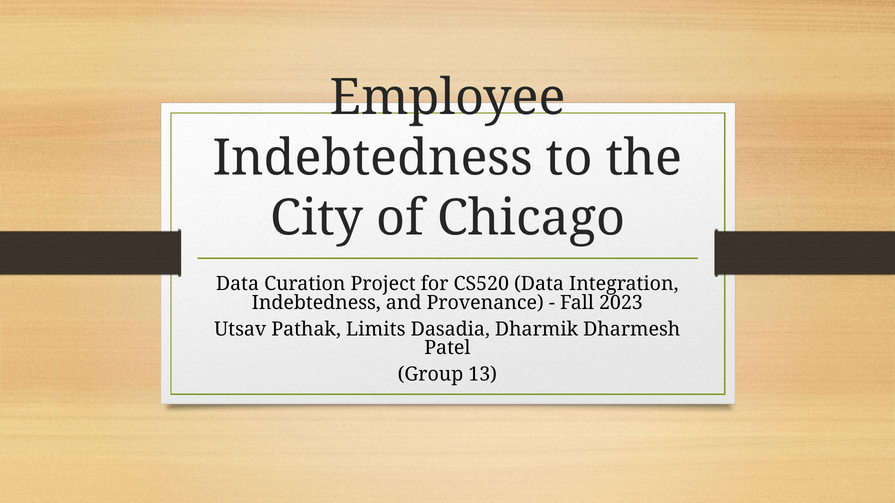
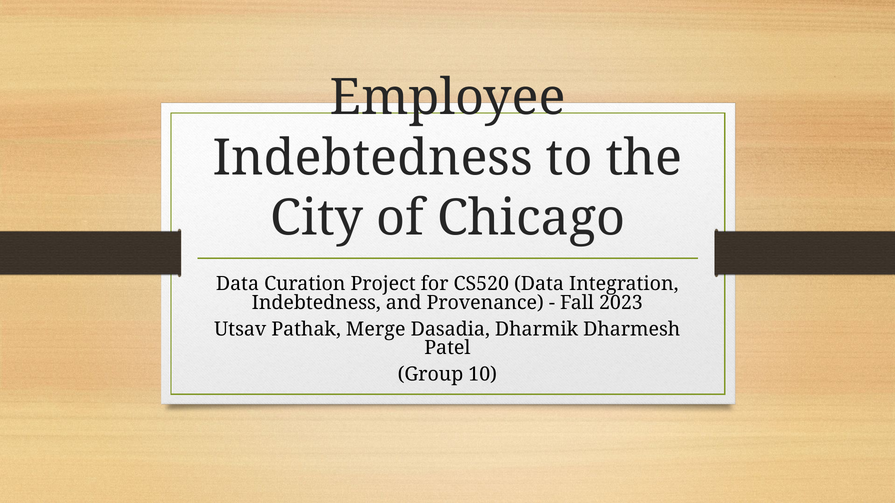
Limits: Limits -> Merge
13: 13 -> 10
